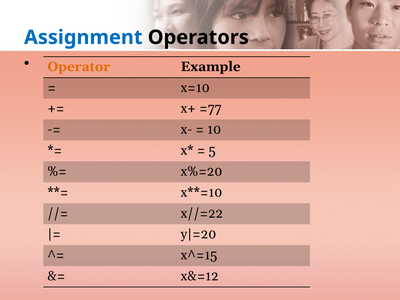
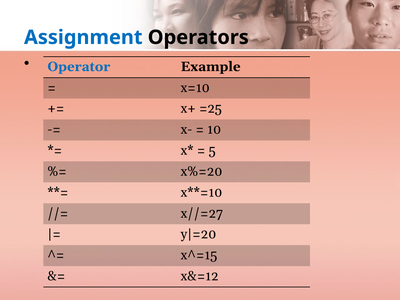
Operator colour: orange -> blue
=77: =77 -> =25
x//=22: x//=22 -> x//=27
